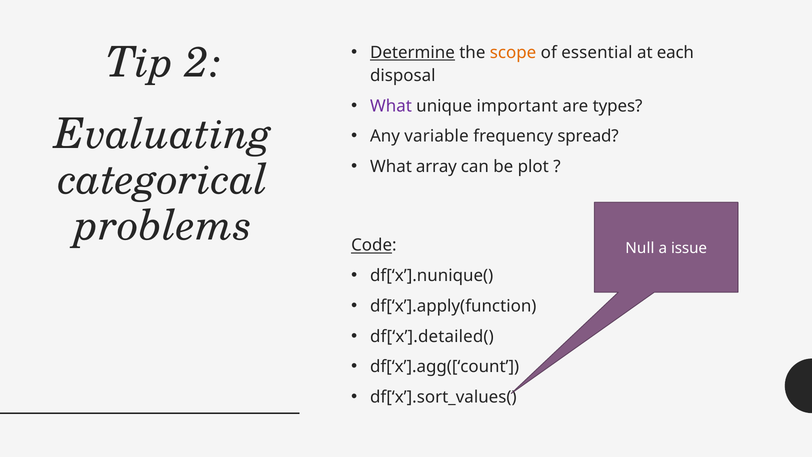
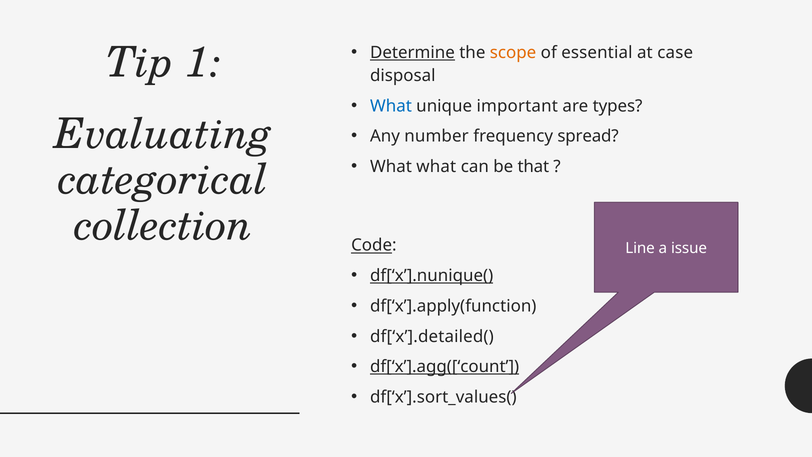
each: each -> case
2: 2 -> 1
What at (391, 106) colour: purple -> blue
variable: variable -> number
What array: array -> what
plot: plot -> that
problems: problems -> collection
Null: Null -> Line
df[‘x’].nunique( underline: none -> present
df[‘x’].agg([‘count underline: none -> present
